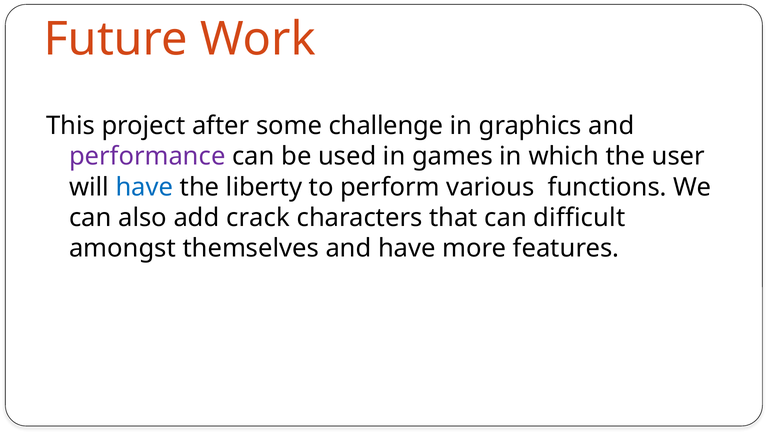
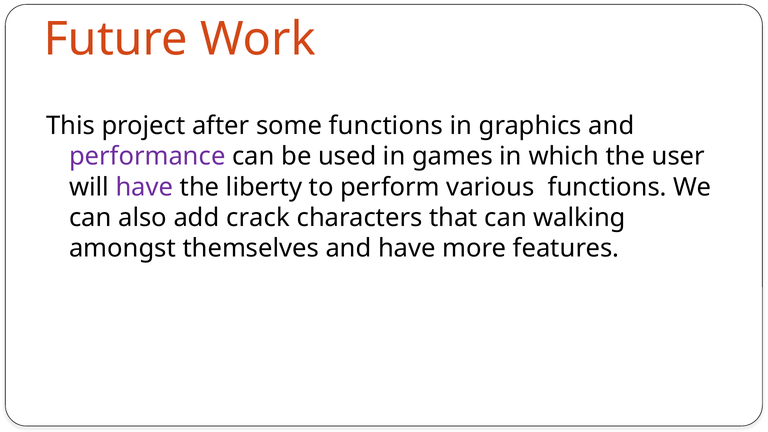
some challenge: challenge -> functions
have at (144, 187) colour: blue -> purple
difficult: difficult -> walking
